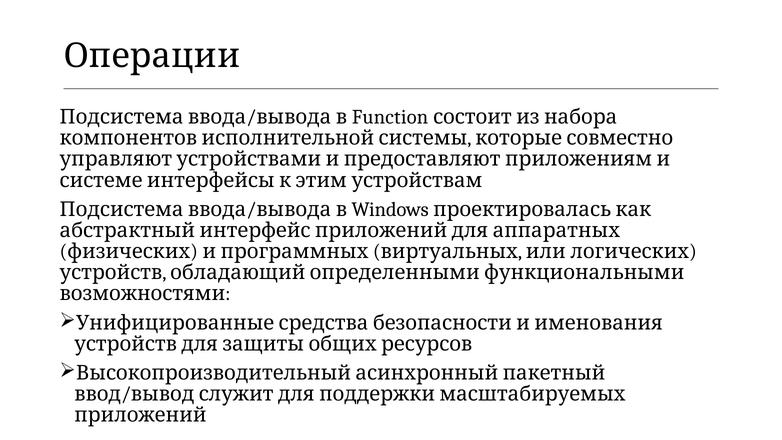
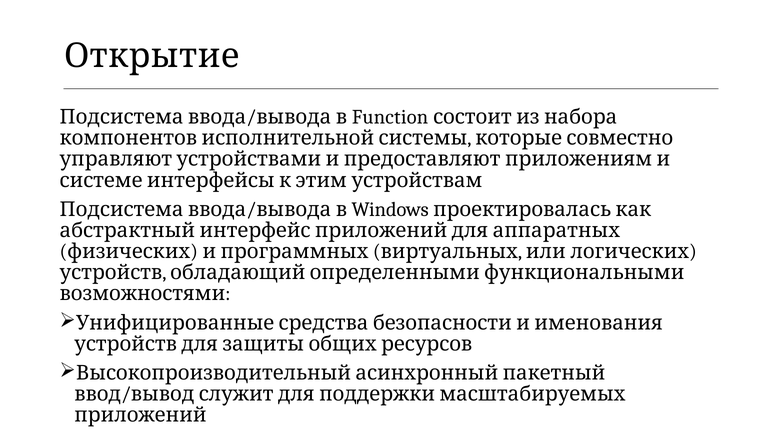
Операции: Операции -> Открытие
